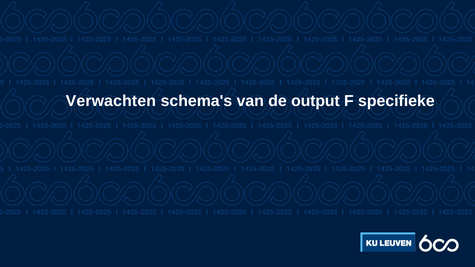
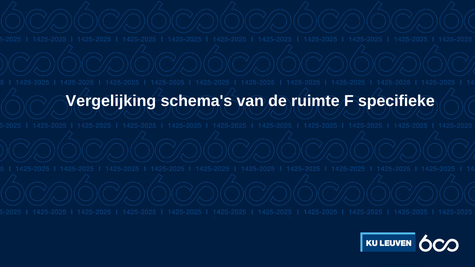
Verwachten: Verwachten -> Vergelijking
output: output -> ruimte
